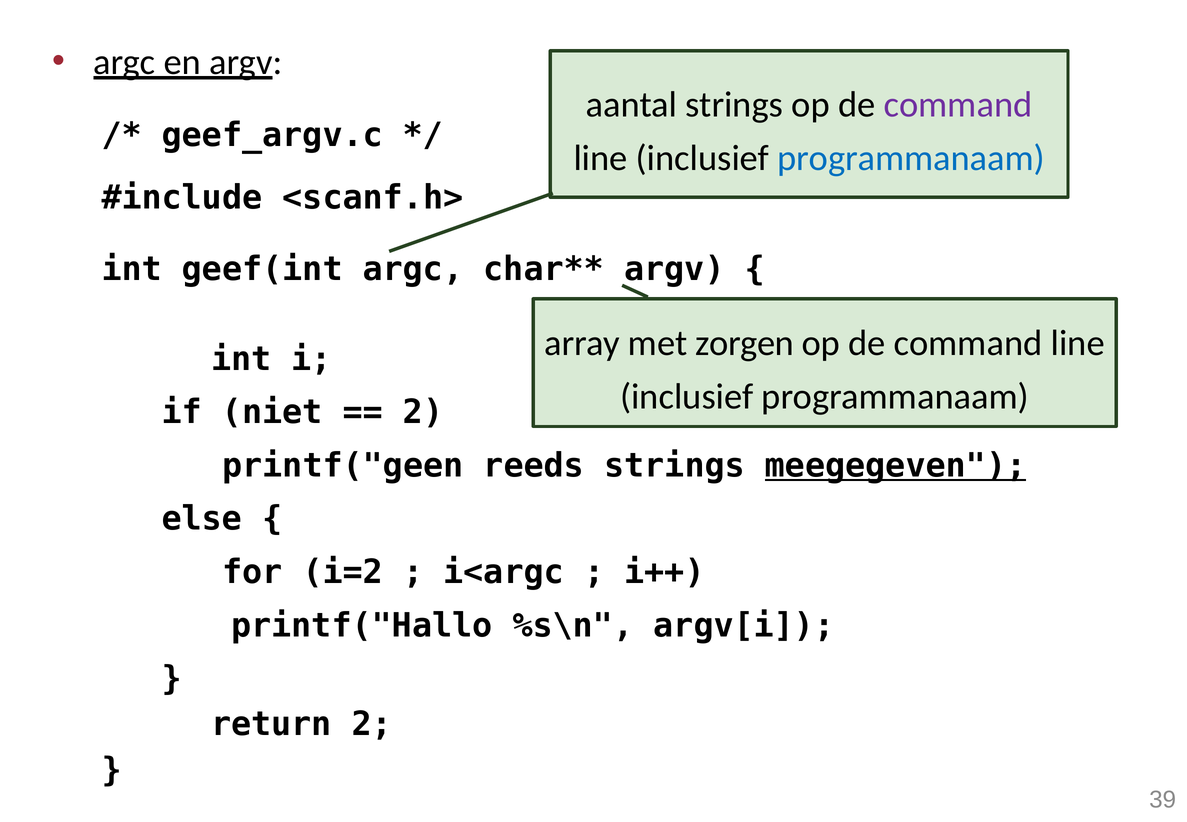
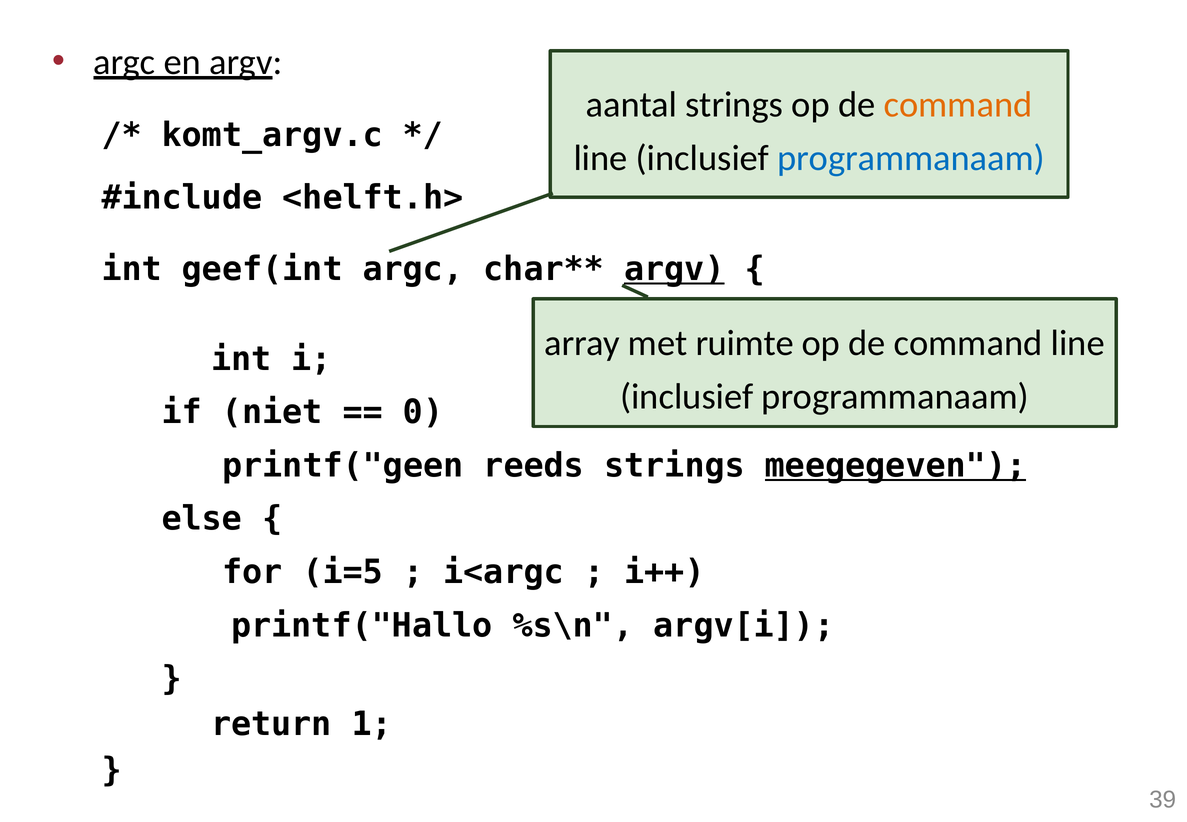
command at (958, 105) colour: purple -> orange
geef_argv.c: geef_argv.c -> komt_argv.c
<scanf.h>: <scanf.h> -> <helft.h>
argv at (674, 269) underline: none -> present
zorgen: zorgen -> ruimte
2 at (423, 412): 2 -> 0
i=2: i=2 -> i=5
return 2: 2 -> 1
